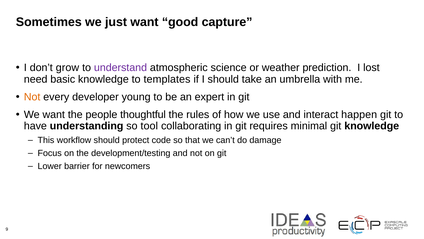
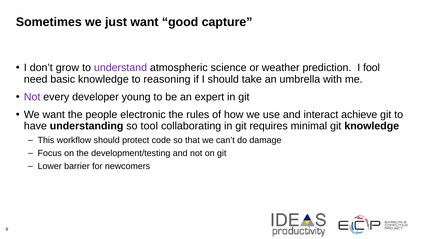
lost: lost -> fool
templates: templates -> reasoning
Not at (32, 97) colour: orange -> purple
thoughtful: thoughtful -> electronic
happen: happen -> achieve
